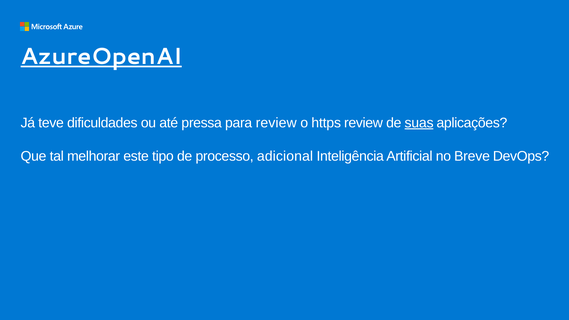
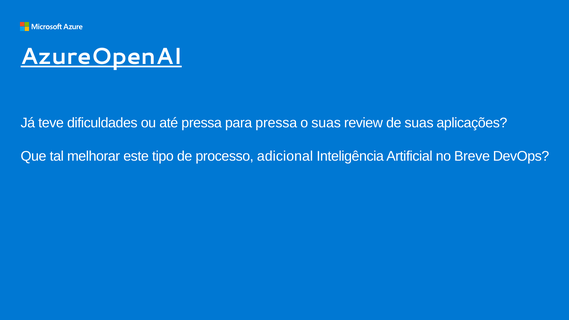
para review: review -> pressa
o https: https -> suas
suas at (419, 123) underline: present -> none
